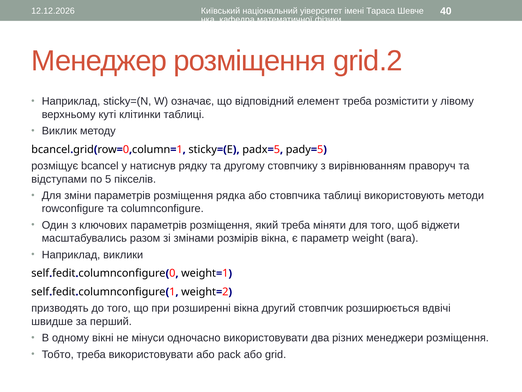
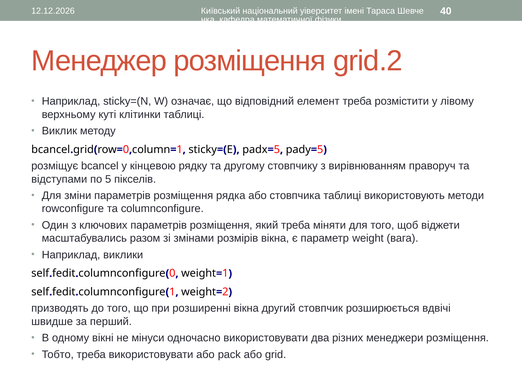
натиснув: натиснув -> кінцевою
